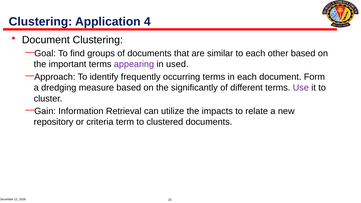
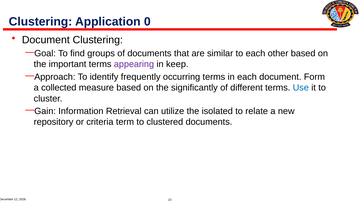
4: 4 -> 0
used: used -> keep
dredging: dredging -> collected
Use colour: purple -> blue
impacts: impacts -> isolated
